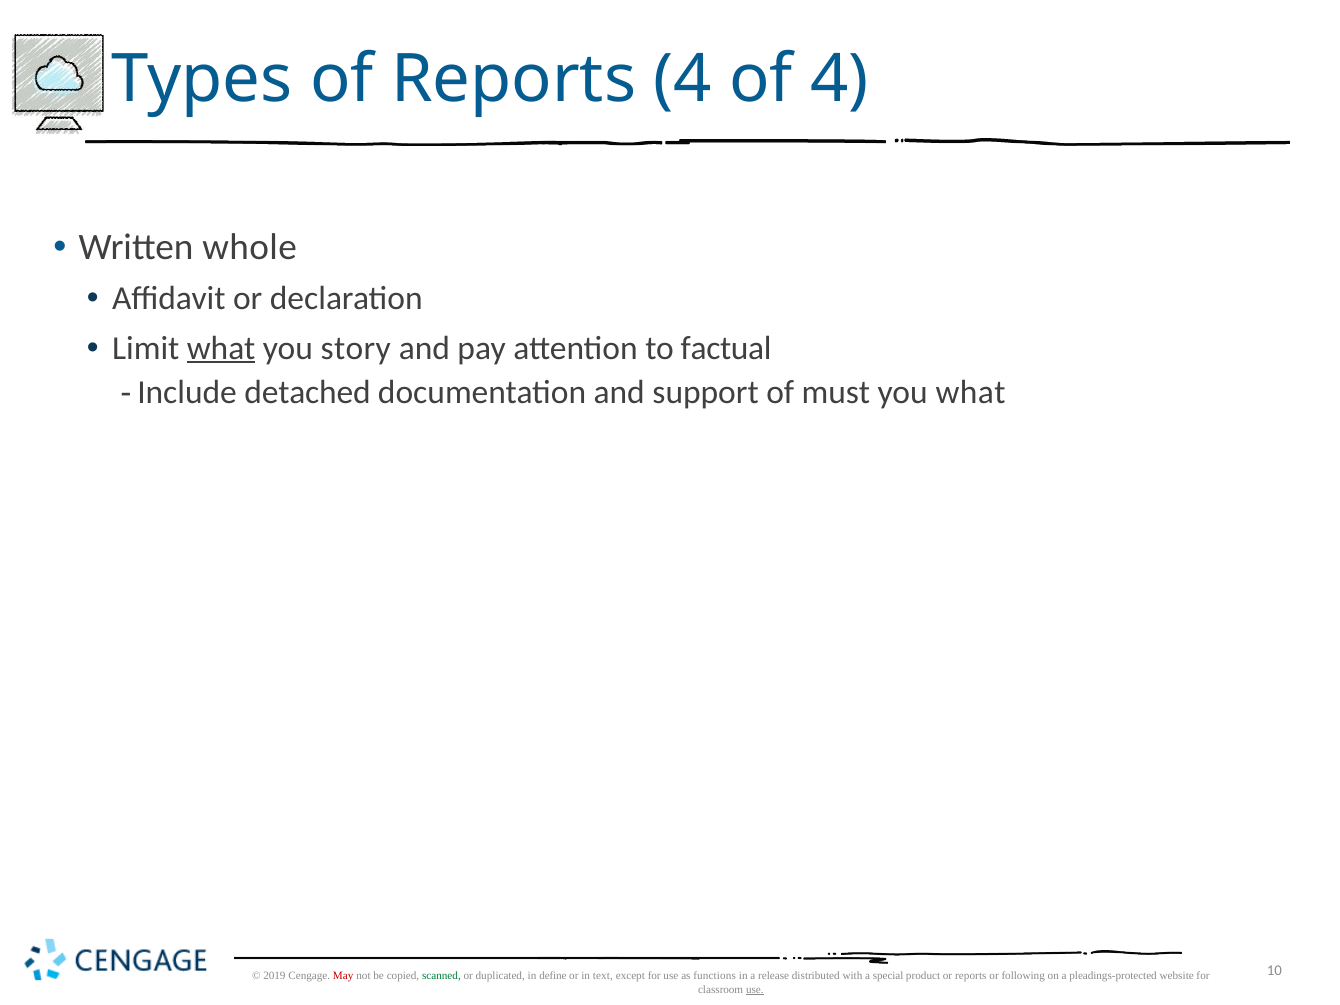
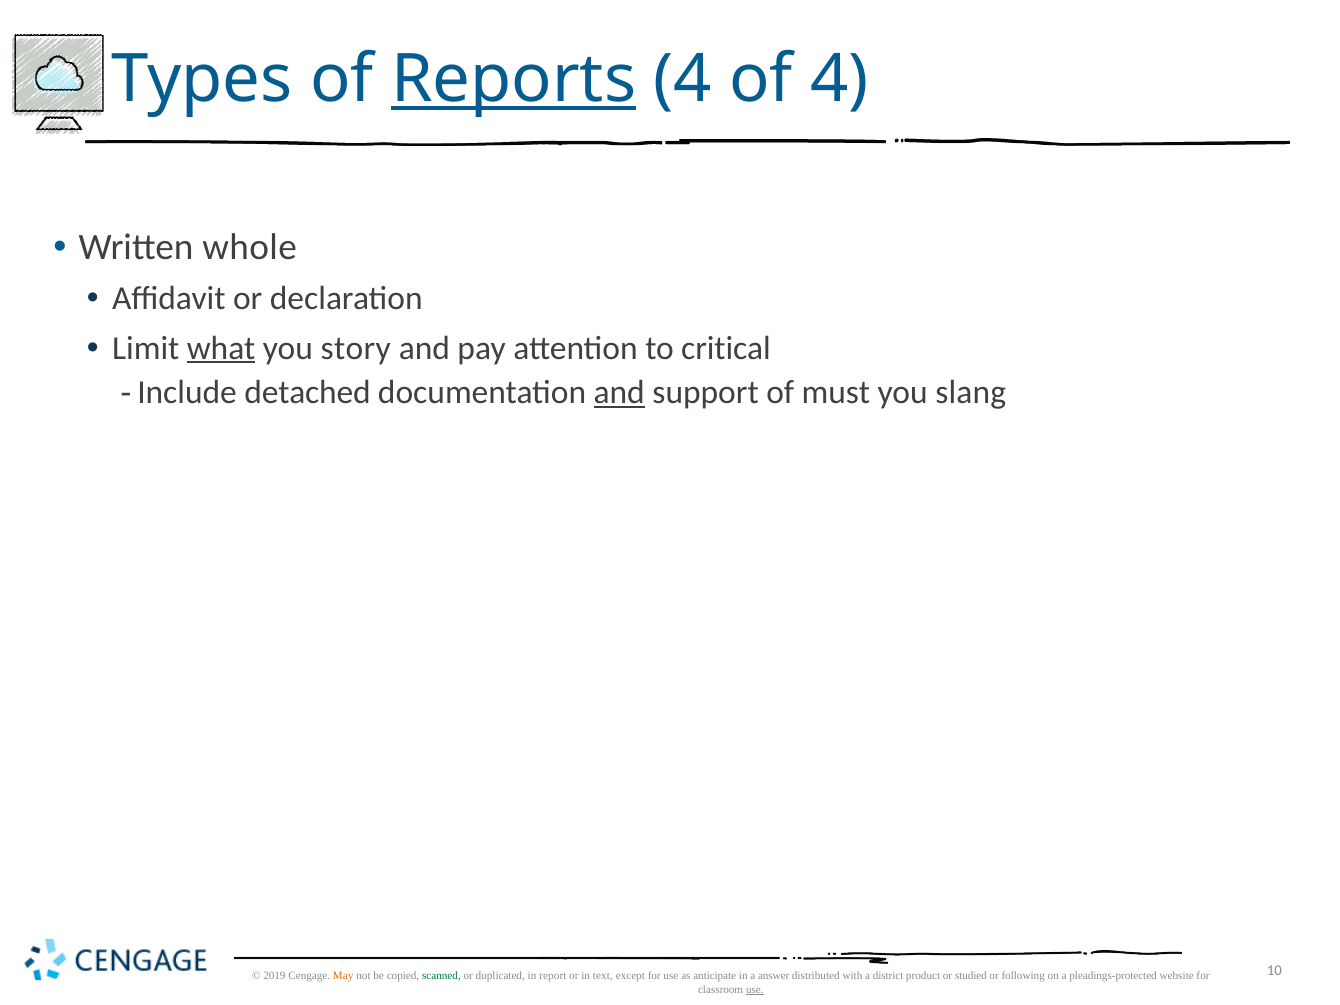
Reports at (514, 80) underline: none -> present
factual: factual -> critical
and at (619, 393) underline: none -> present
you what: what -> slang
May colour: red -> orange
define: define -> report
functions: functions -> anticipate
release: release -> answer
special: special -> district
or reports: reports -> studied
